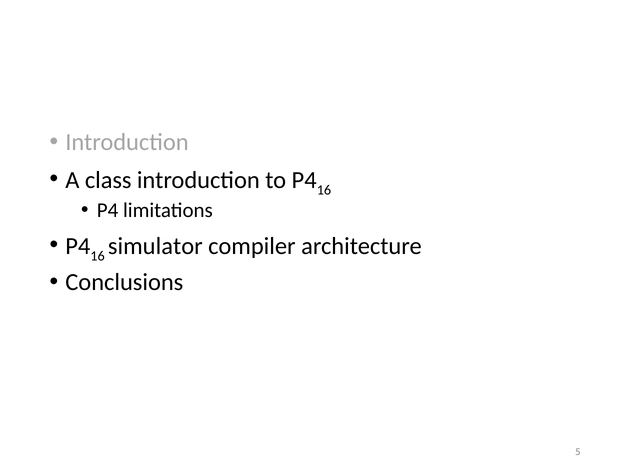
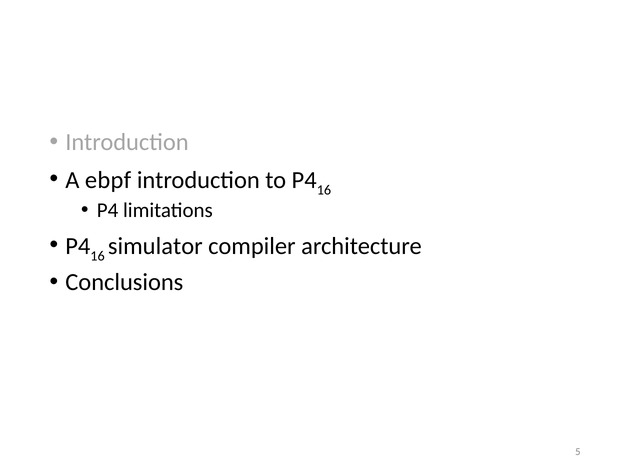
class: class -> ebpf
